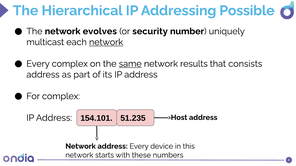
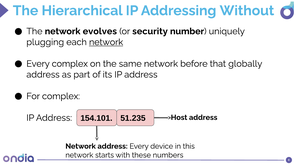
Possible: Possible -> Without
multicast: multicast -> plugging
same underline: present -> none
results: results -> before
consists: consists -> globally
